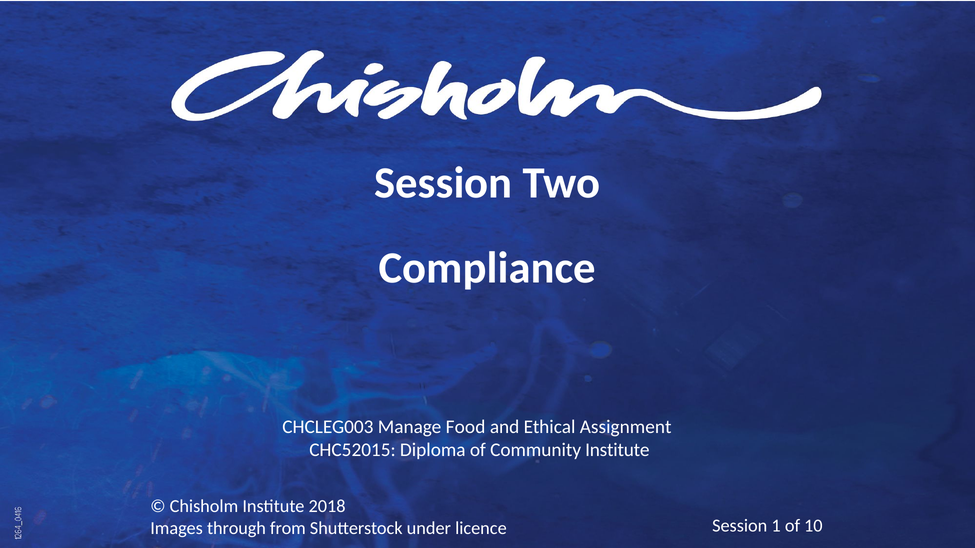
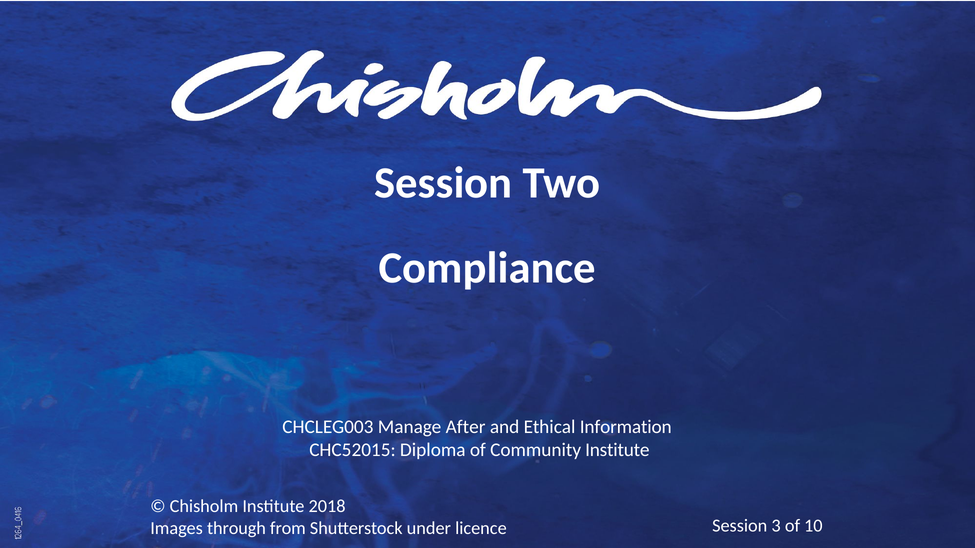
Food: Food -> After
Assignment: Assignment -> Information
1: 1 -> 3
